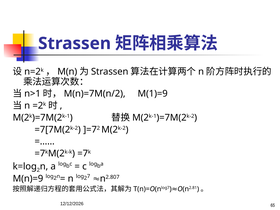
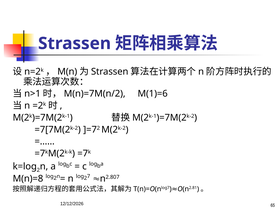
M(1)=9: M(1)=9 -> M(1)=6
M(n)=9: M(n)=9 -> M(n)=8
